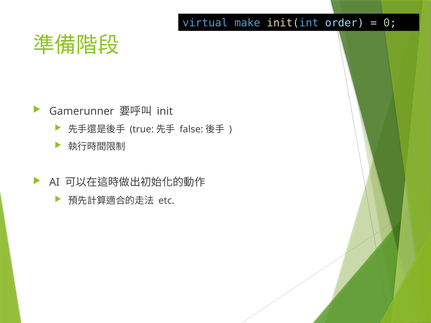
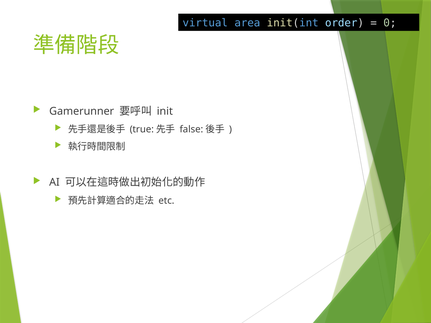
make: make -> area
